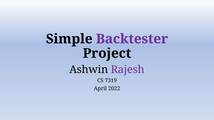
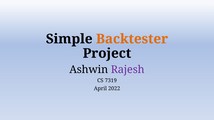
Backtester colour: purple -> orange
